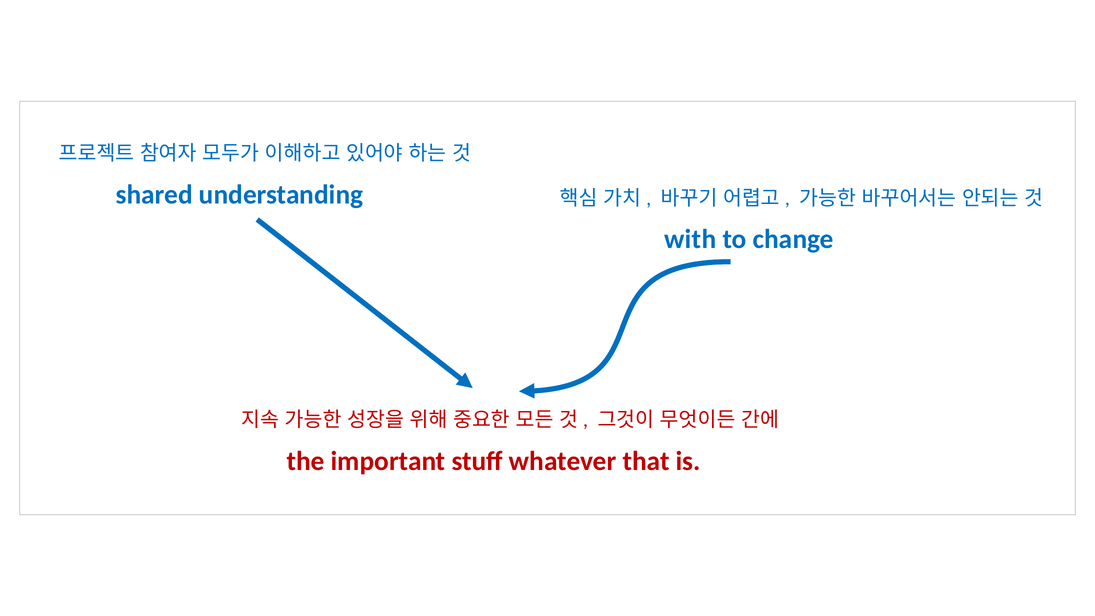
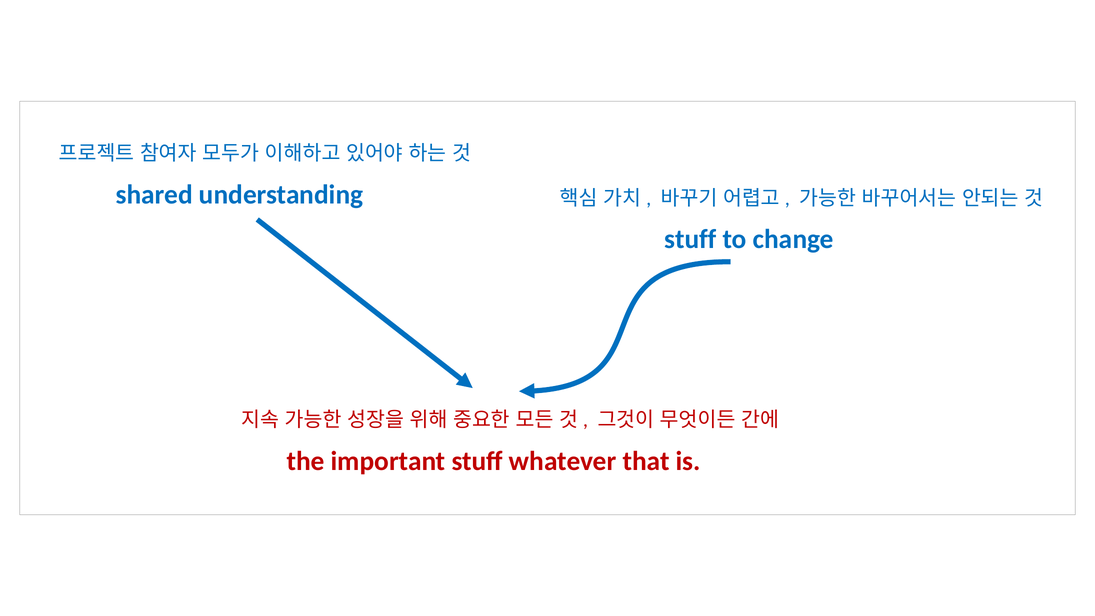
with at (690, 239): with -> stuff
